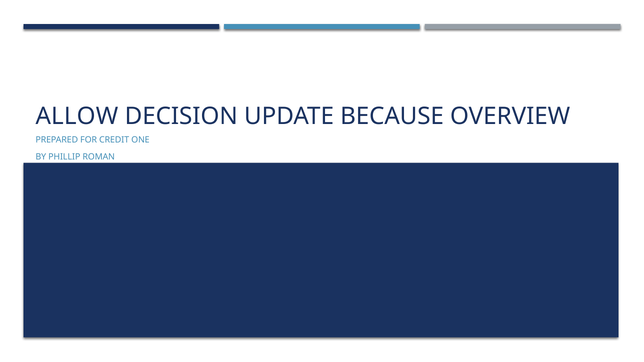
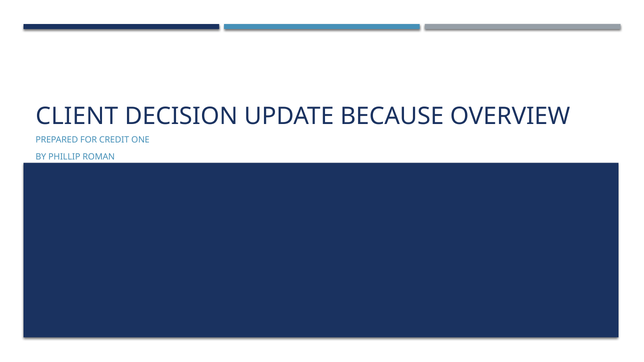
ALLOW: ALLOW -> CLIENT
